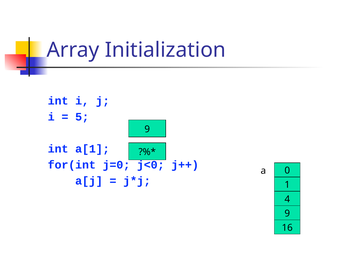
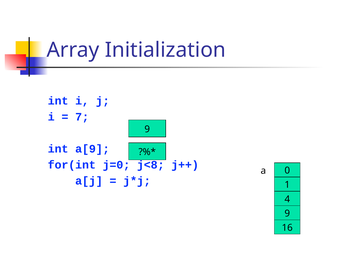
5: 5 -> 7
a[1: a[1 -> a[9
j<0: j<0 -> j<8
